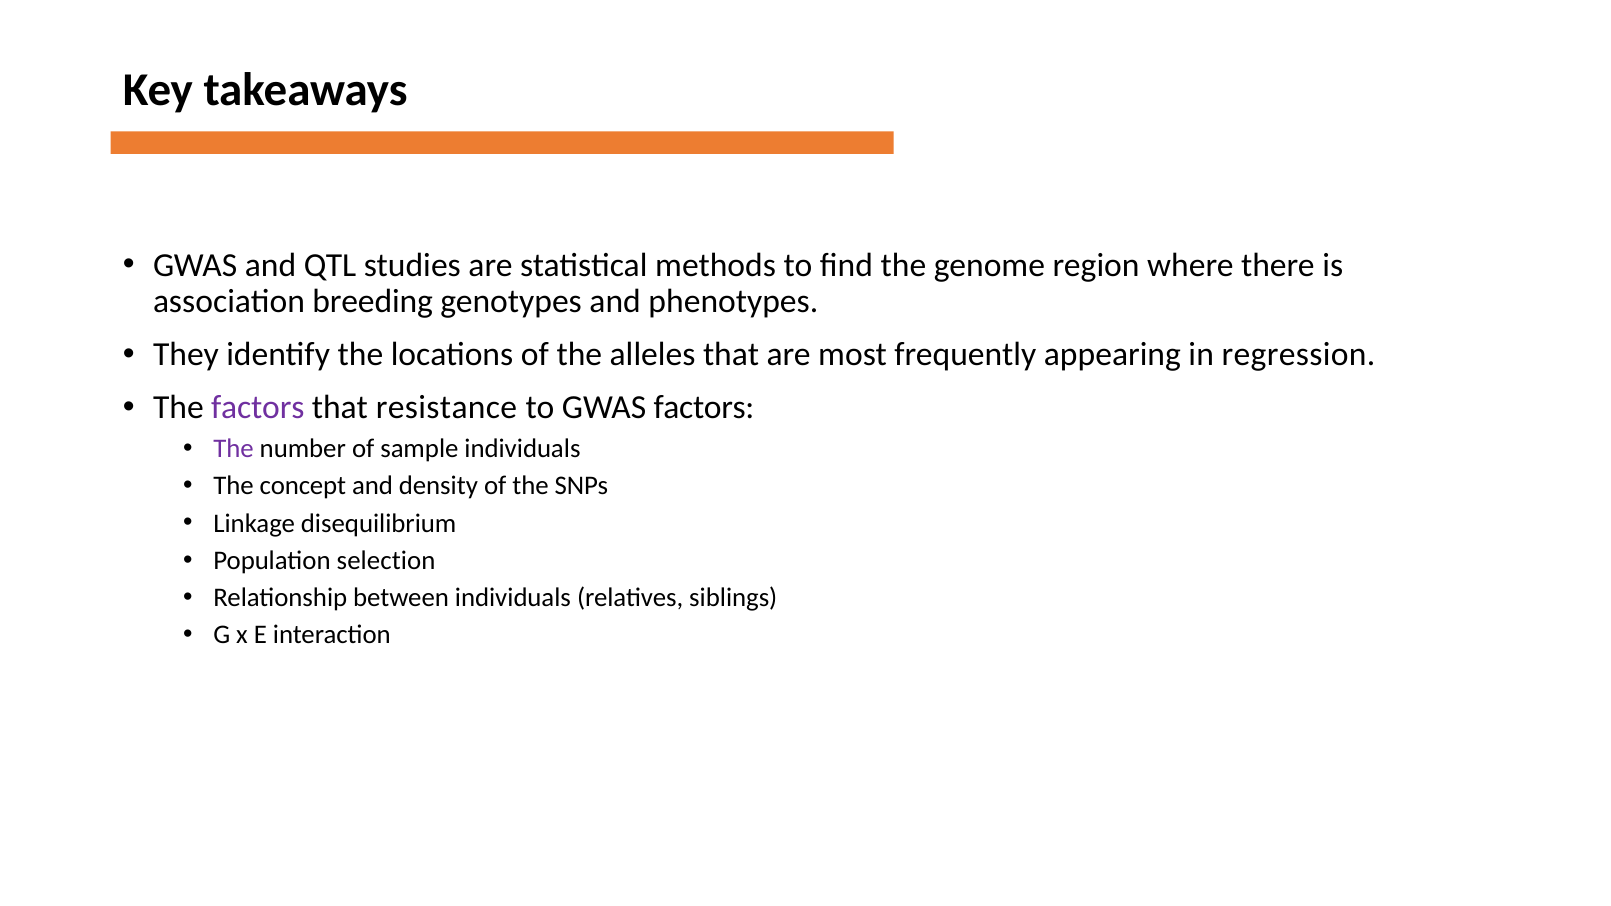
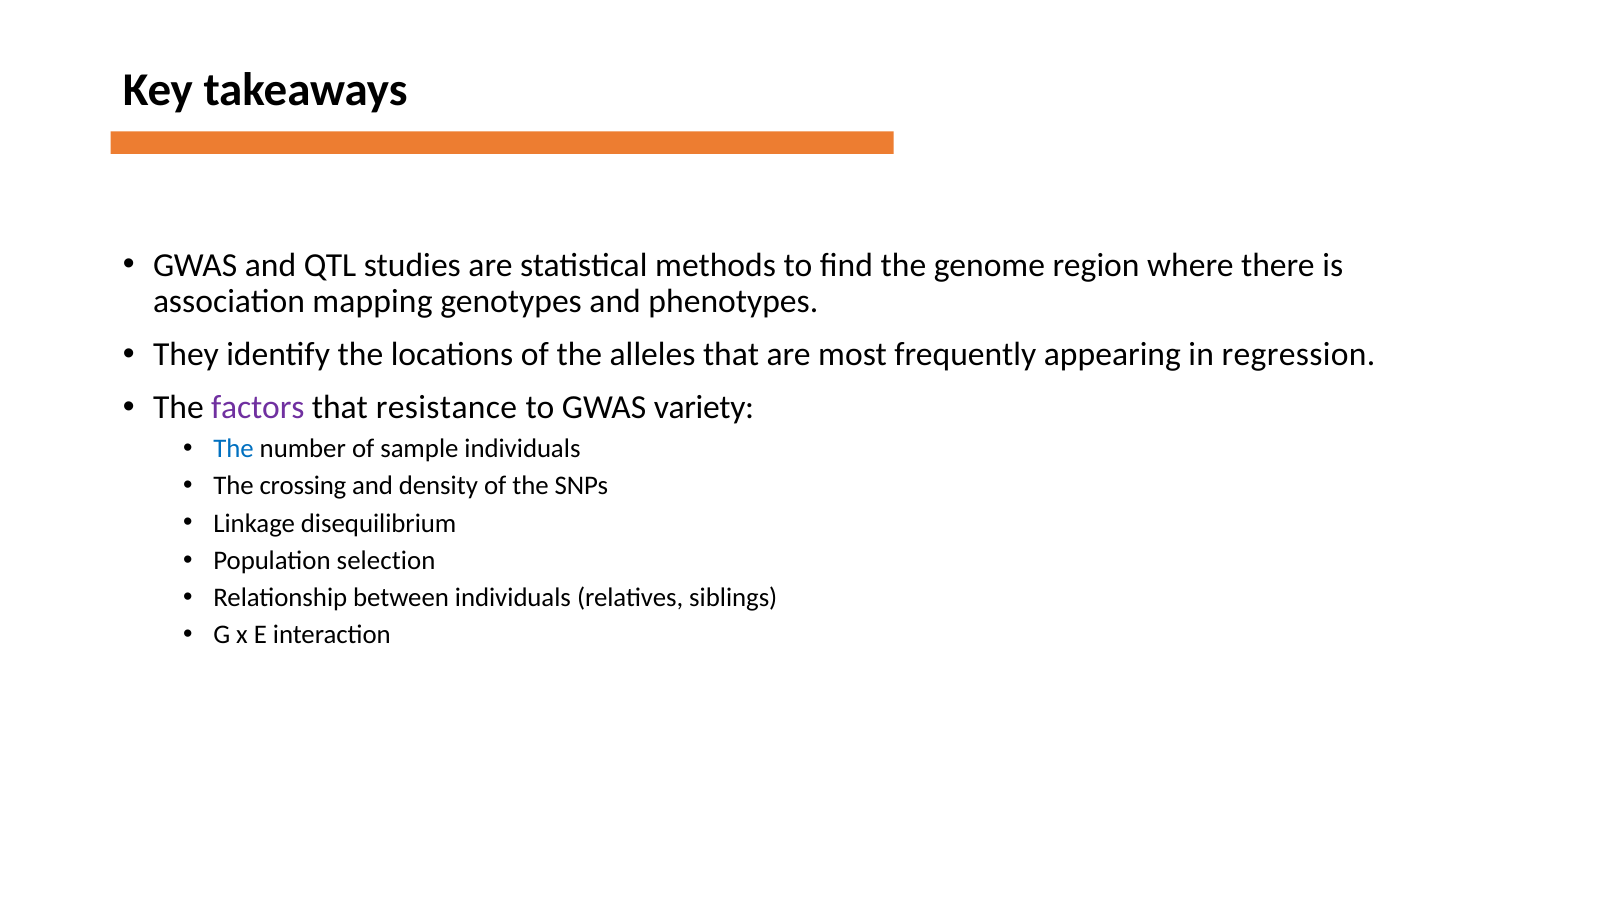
breeding: breeding -> mapping
GWAS factors: factors -> variety
The at (234, 449) colour: purple -> blue
concept: concept -> crossing
